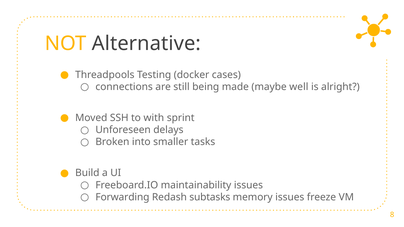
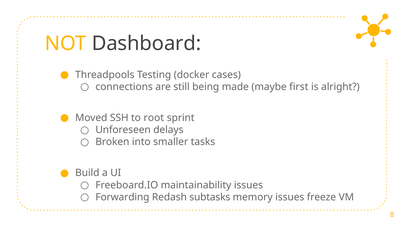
Alternative: Alternative -> Dashboard
well: well -> first
with: with -> root
